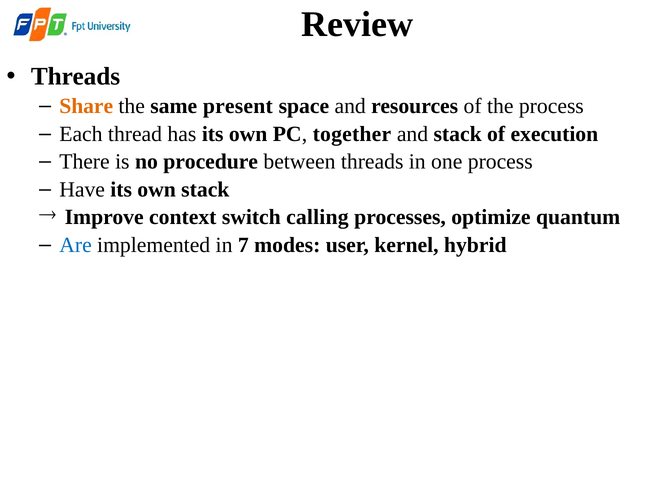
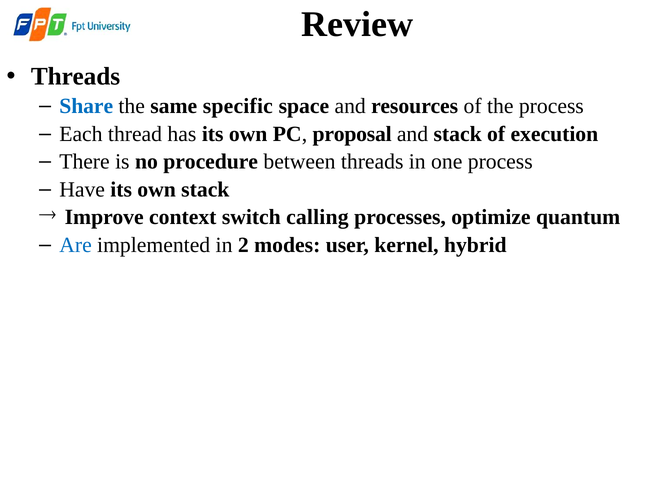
Share colour: orange -> blue
present: present -> specific
together: together -> proposal
7: 7 -> 2
